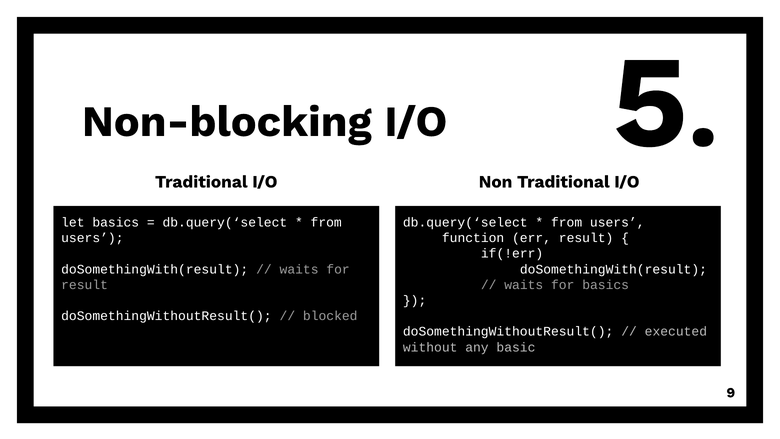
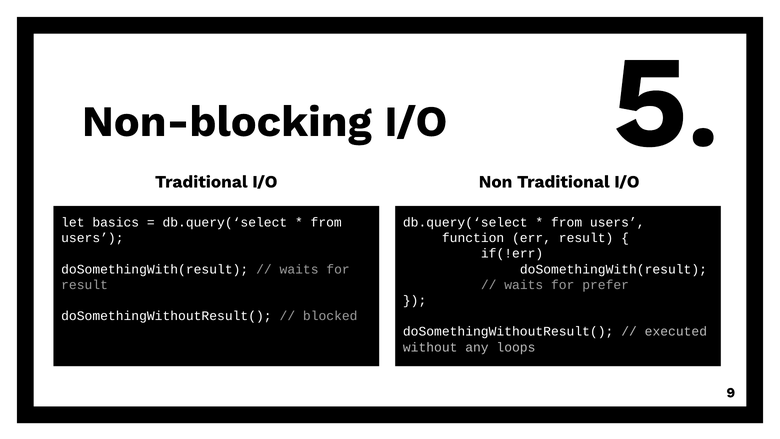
for basics: basics -> prefer
basic: basic -> loops
